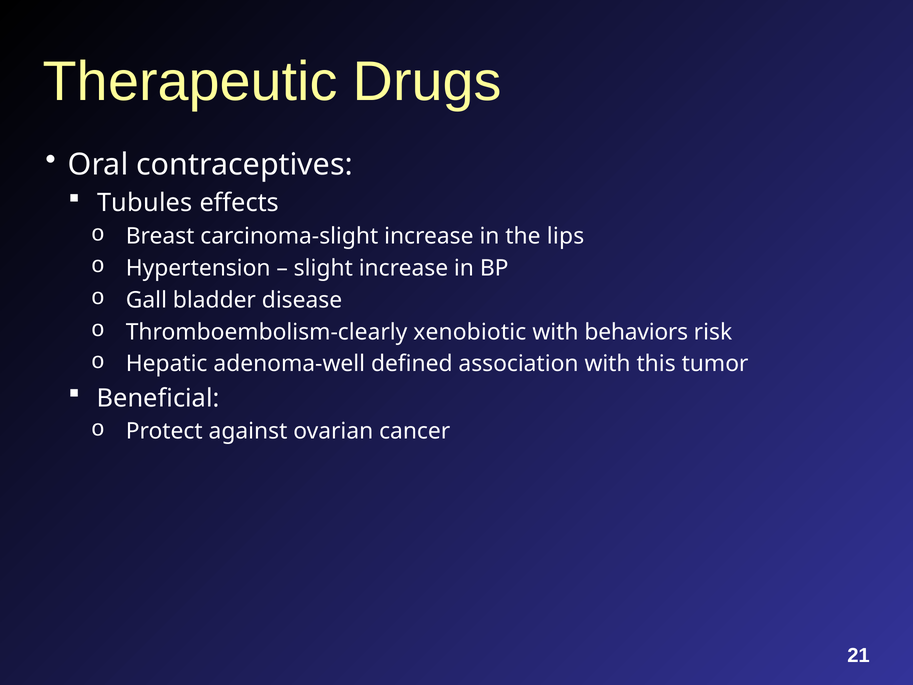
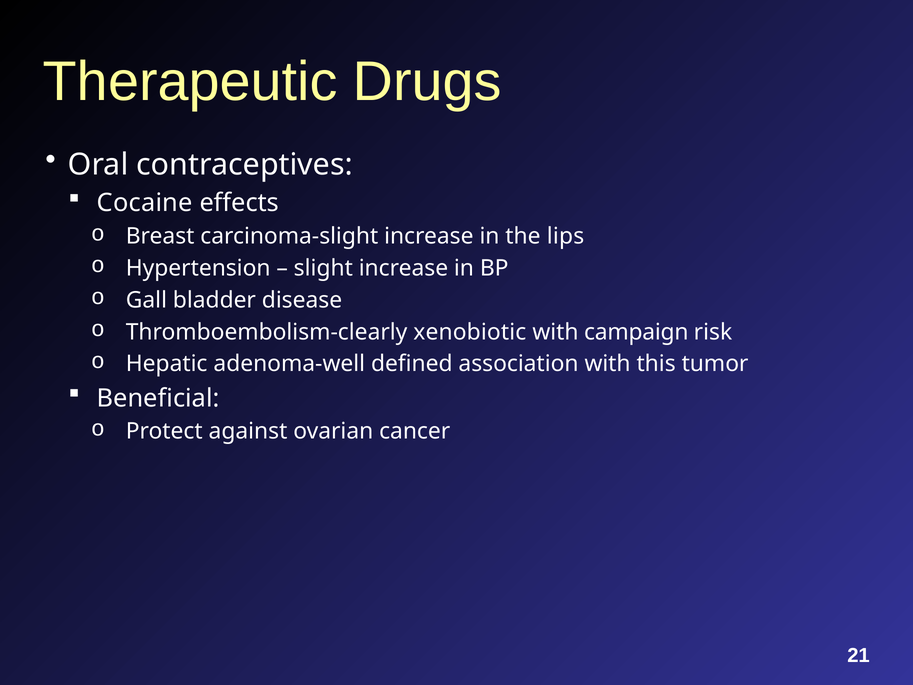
Tubules: Tubules -> Cocaine
behaviors: behaviors -> campaign
